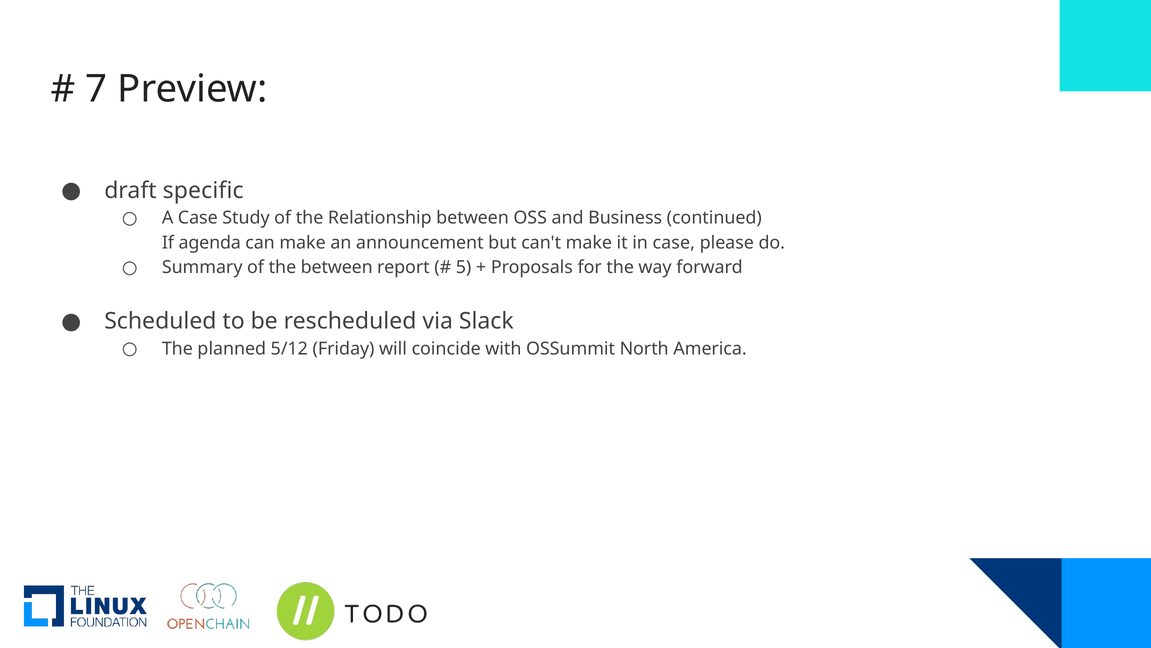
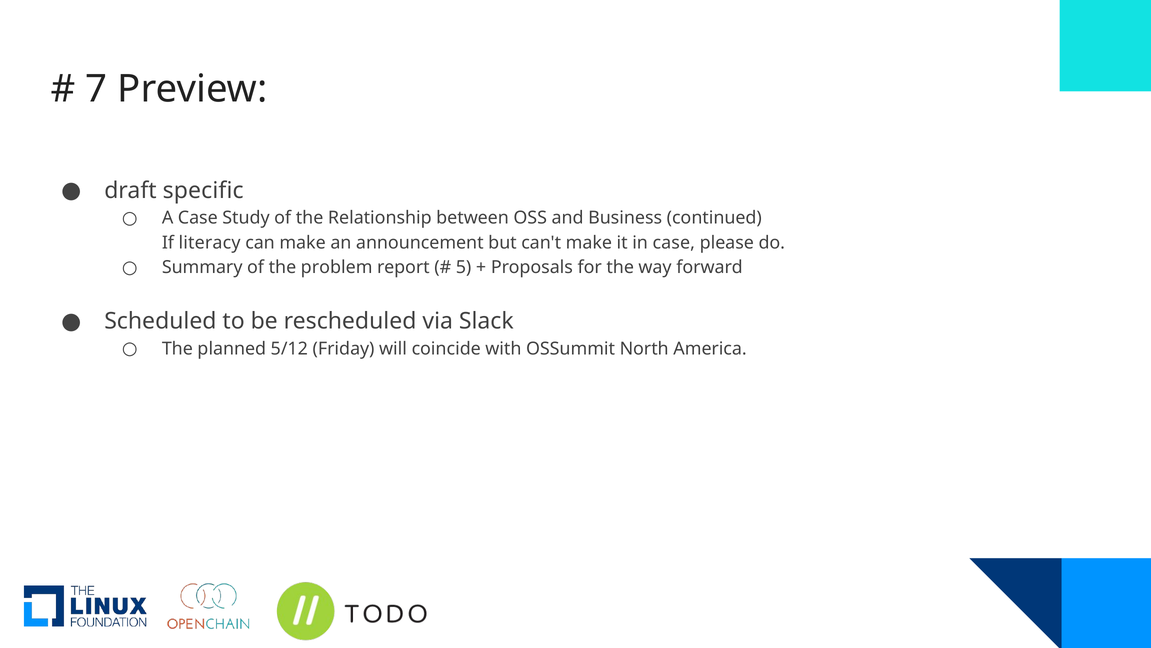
agenda: agenda -> literacy
the between: between -> problem
